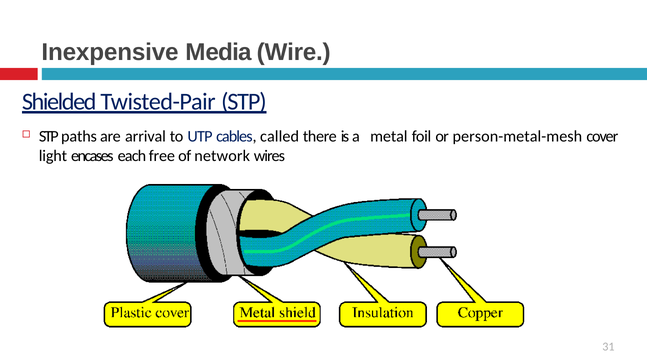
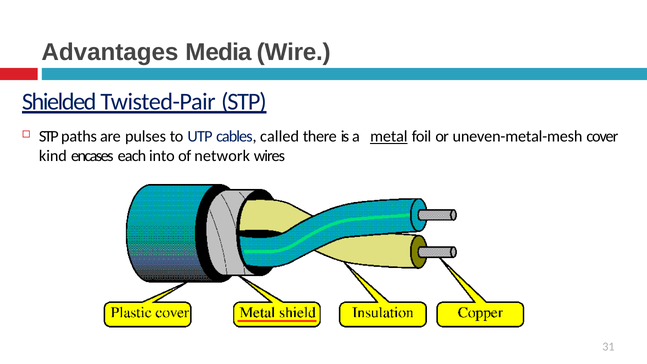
Inexpensive: Inexpensive -> Advantages
arrival: arrival -> pulses
metal underline: none -> present
person-metal-mesh: person-metal-mesh -> uneven-metal-mesh
light: light -> kind
free: free -> into
